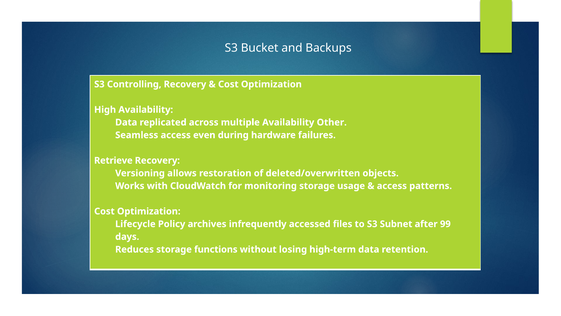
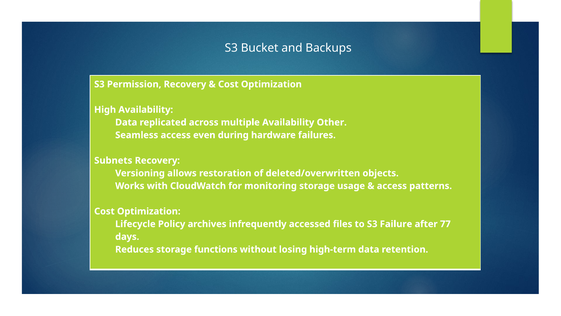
Controlling: Controlling -> Permission
Retrieve: Retrieve -> Subnets
Subnet: Subnet -> Failure
99: 99 -> 77
